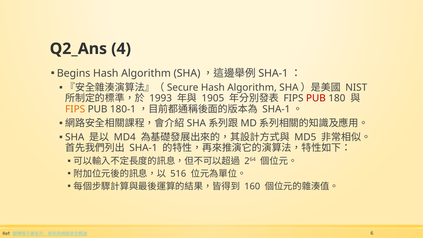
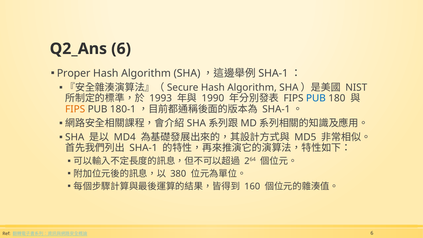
Q2_Ans 4: 4 -> 6
Begins: Begins -> Proper
1905: 1905 -> 1990
PUB at (316, 98) colour: red -> blue
516: 516 -> 380
